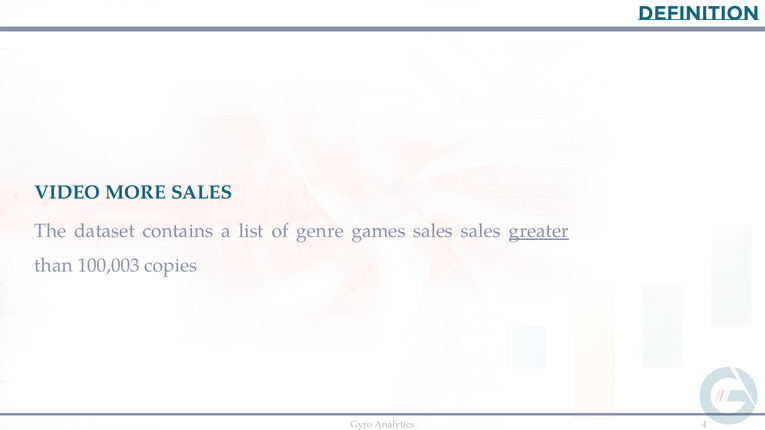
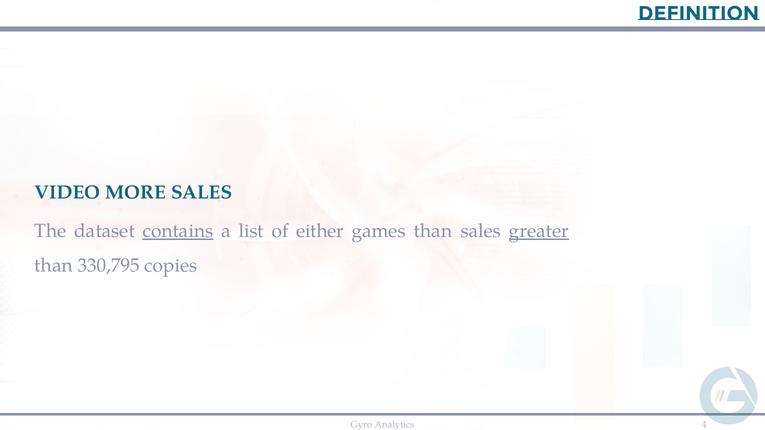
contains underline: none -> present
genre: genre -> either
games sales: sales -> than
100,003: 100,003 -> 330,795
